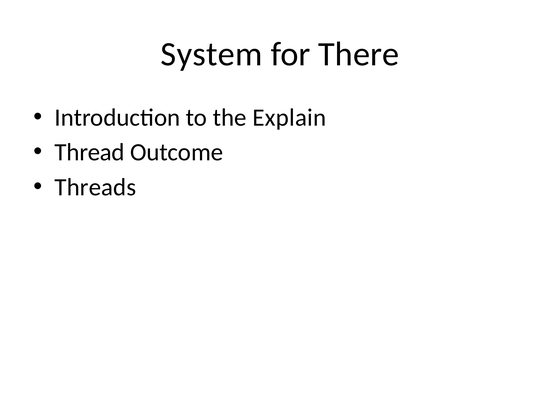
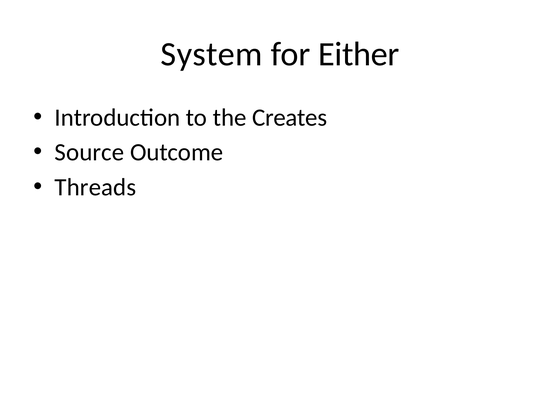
There: There -> Either
Explain: Explain -> Creates
Thread: Thread -> Source
